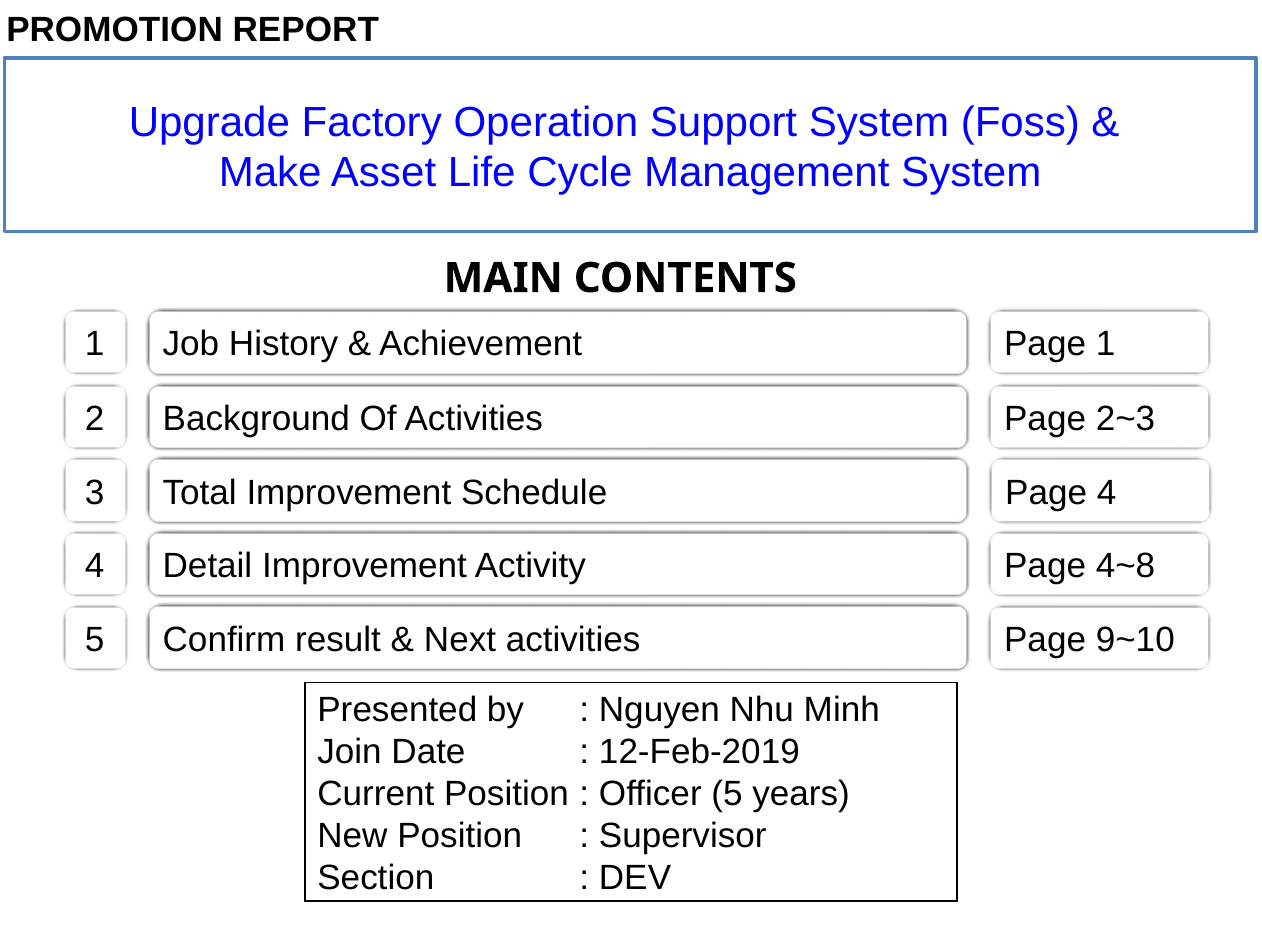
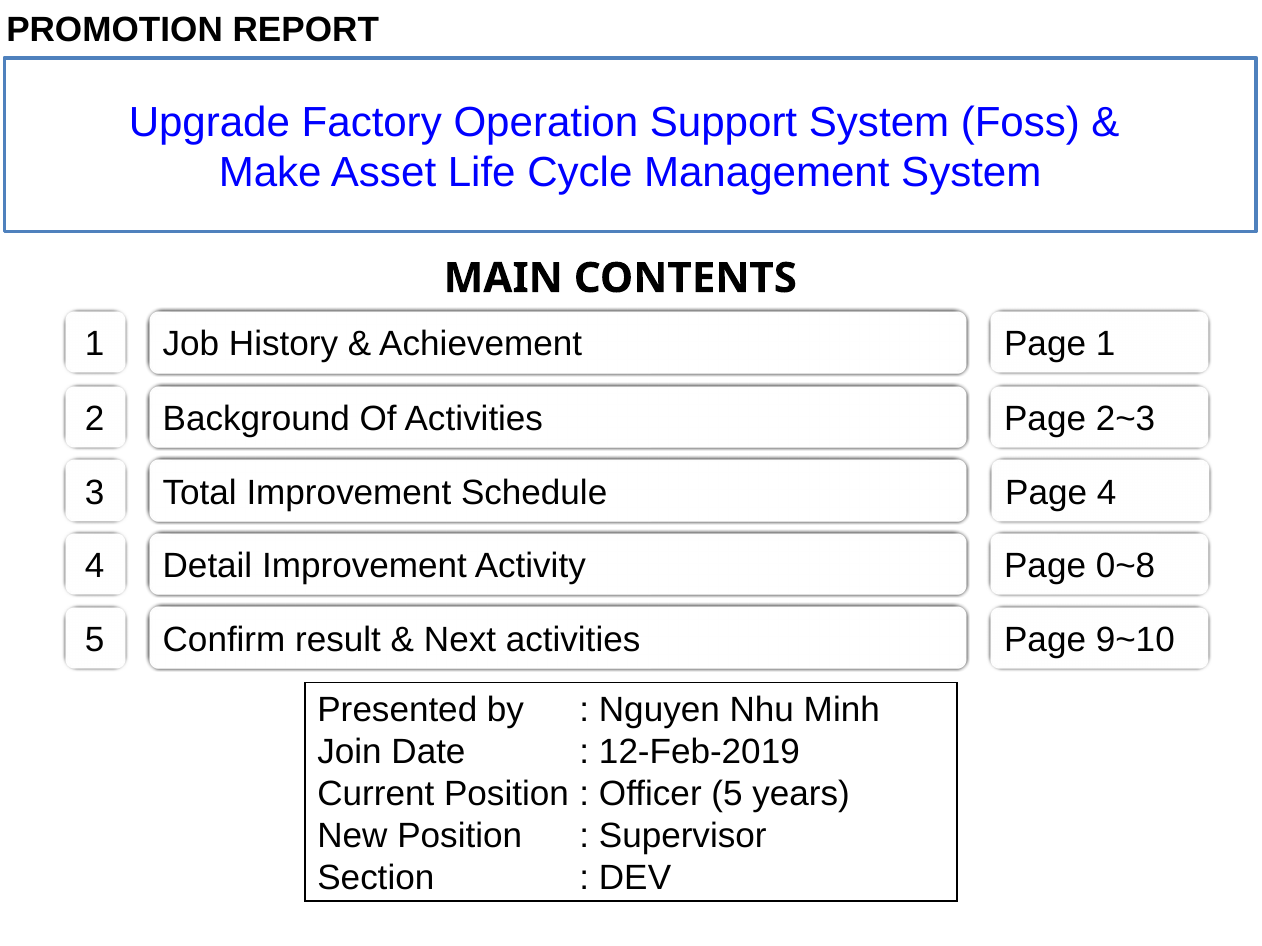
4~8: 4~8 -> 0~8
